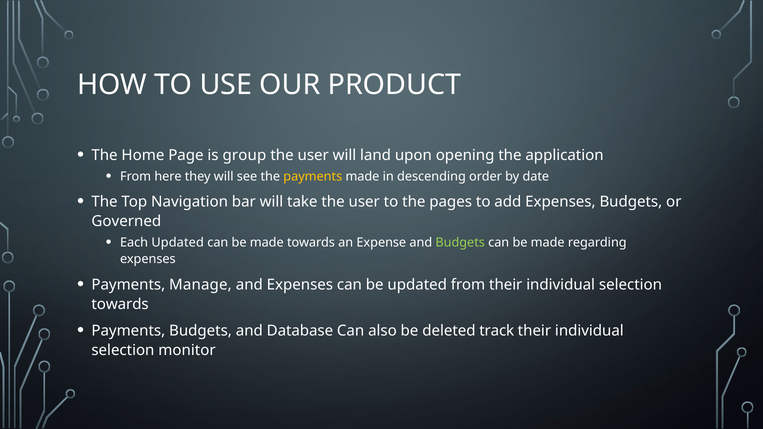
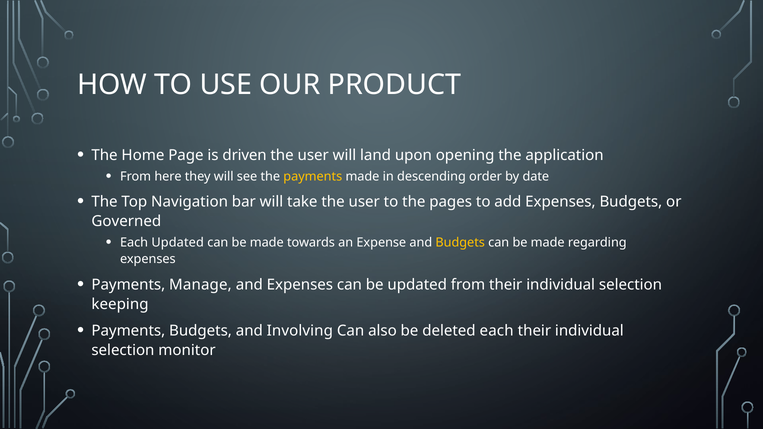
group: group -> driven
Budgets at (460, 243) colour: light green -> yellow
towards at (120, 304): towards -> keeping
Database: Database -> Involving
deleted track: track -> each
